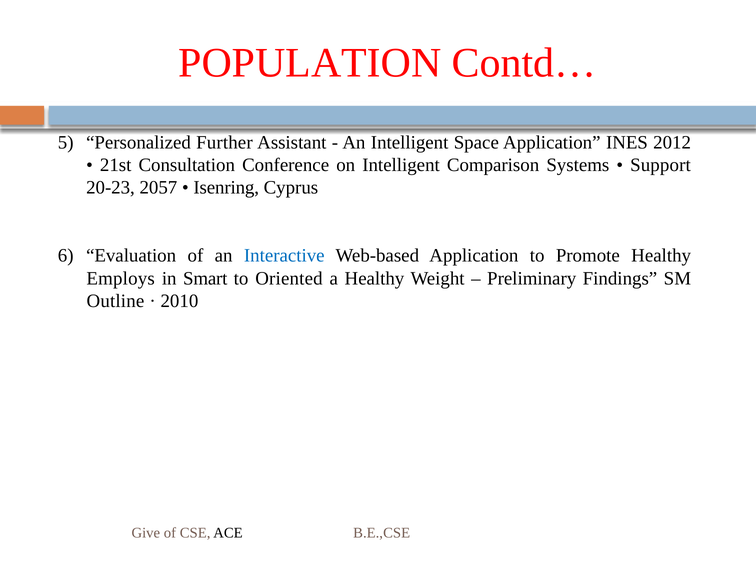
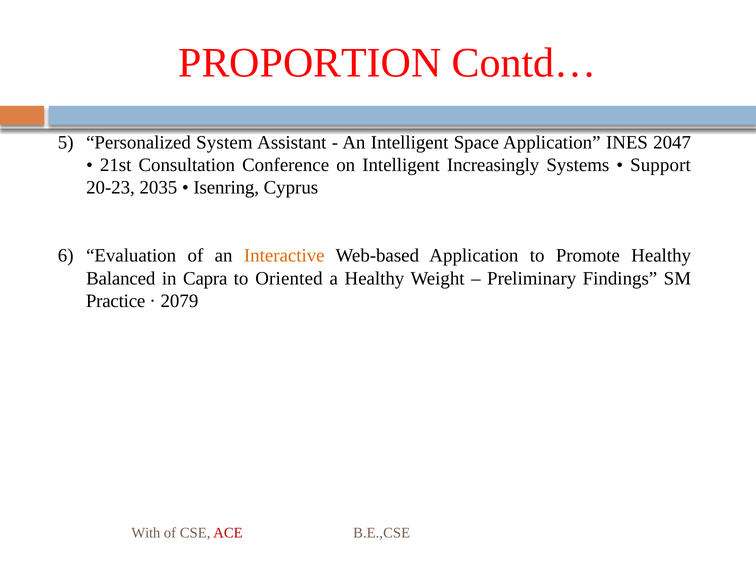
POPULATION: POPULATION -> PROPORTION
Further: Further -> System
2012: 2012 -> 2047
Comparison: Comparison -> Increasingly
2057: 2057 -> 2035
Interactive colour: blue -> orange
Employs: Employs -> Balanced
Smart: Smart -> Capra
Outline: Outline -> Practice
2010: 2010 -> 2079
Give: Give -> With
ACE colour: black -> red
